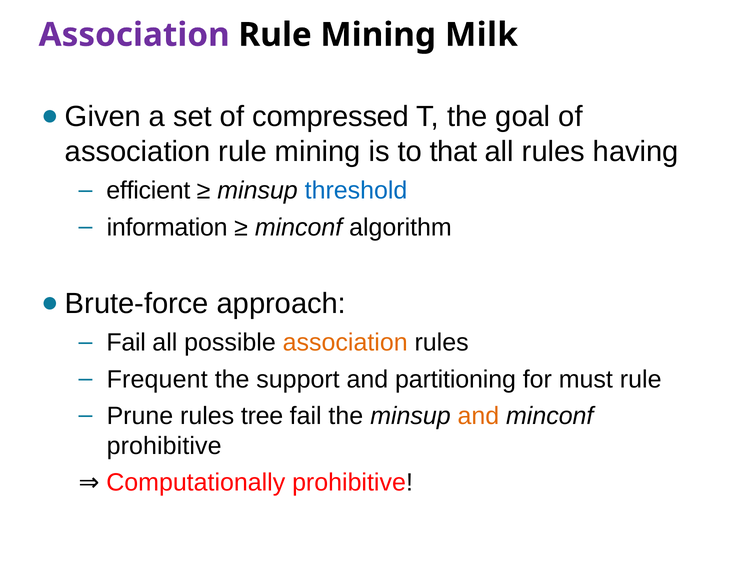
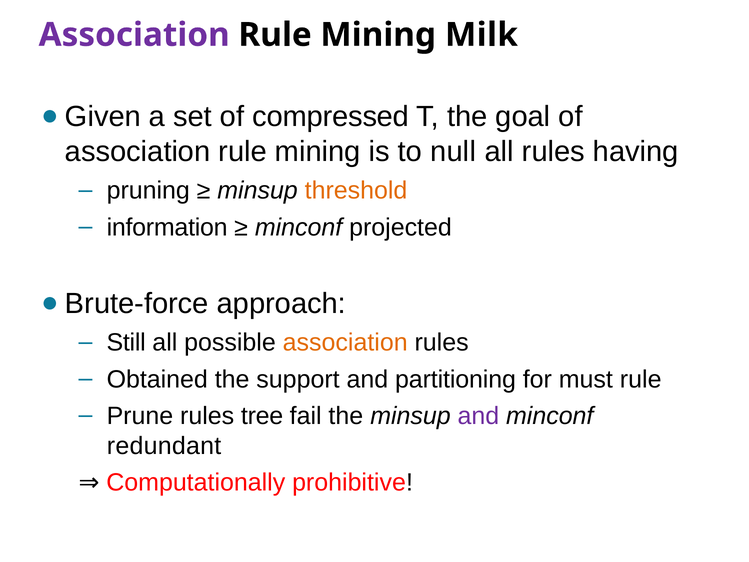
that: that -> null
efficient: efficient -> pruning
threshold colour: blue -> orange
algorithm: algorithm -> projected
Fail at (126, 343): Fail -> Still
Frequent: Frequent -> Obtained
and at (478, 416) colour: orange -> purple
prohibitive at (164, 446): prohibitive -> redundant
